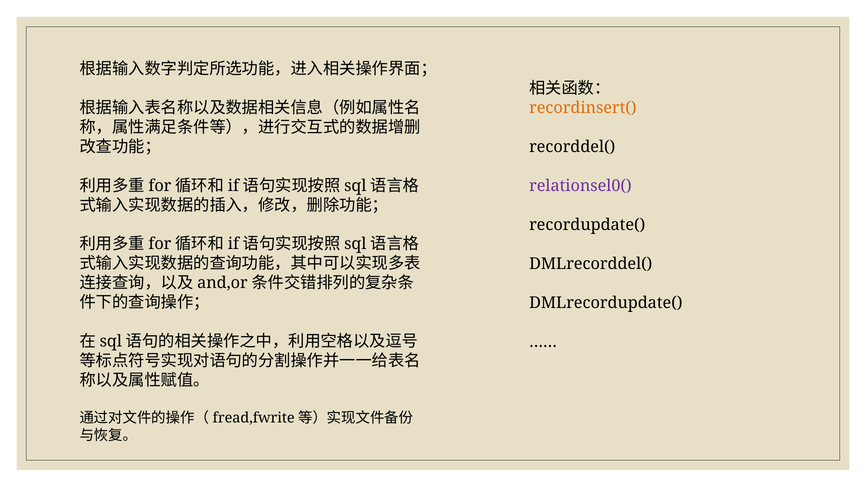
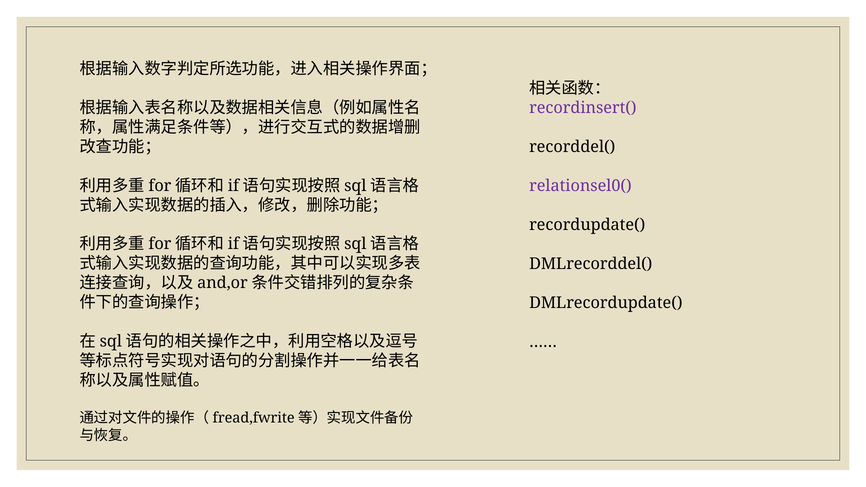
recordinsert( colour: orange -> purple
